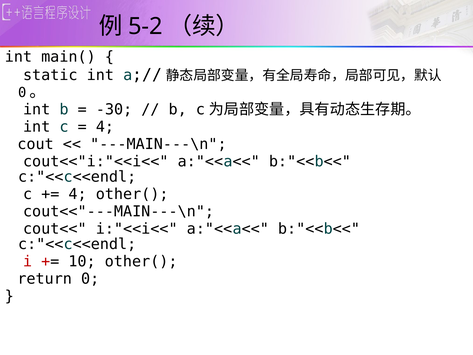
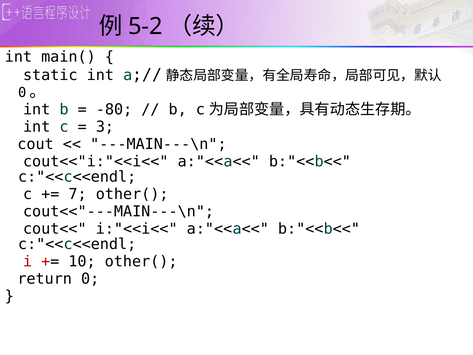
-30: -30 -> -80
4 at (105, 127): 4 -> 3
4 at (78, 194): 4 -> 7
